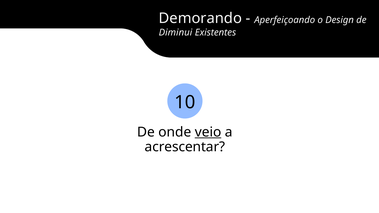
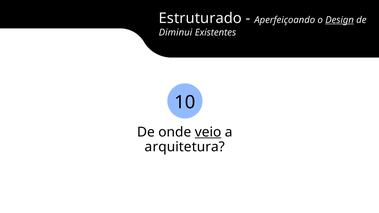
Demorando: Demorando -> Estruturado
Design underline: none -> present
acrescentar: acrescentar -> arquitetura
